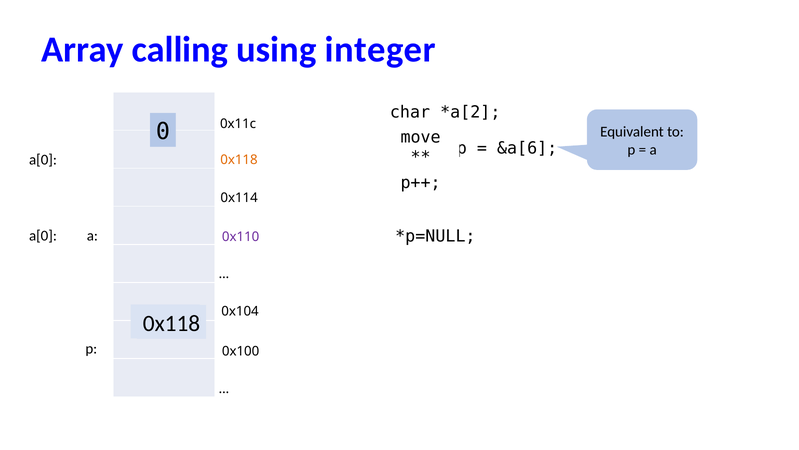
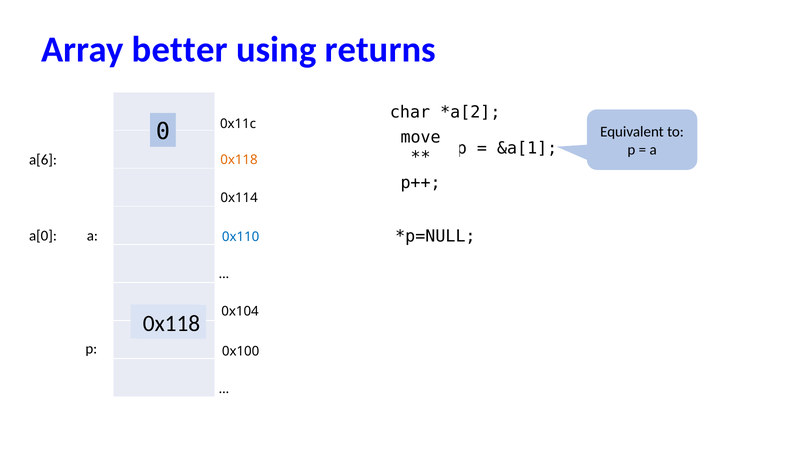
calling: calling -> better
integer: integer -> returns
&a[6: &a[6 -> &a[1
a[0 at (43, 160): a[0 -> a[6
0x110 at (241, 236) colour: purple -> blue
